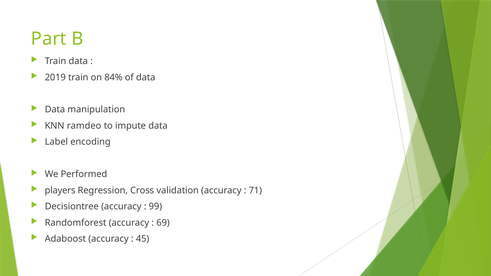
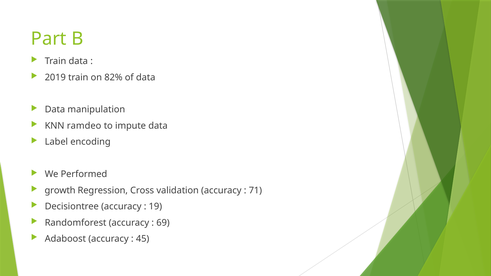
84%: 84% -> 82%
players: players -> growth
99: 99 -> 19
